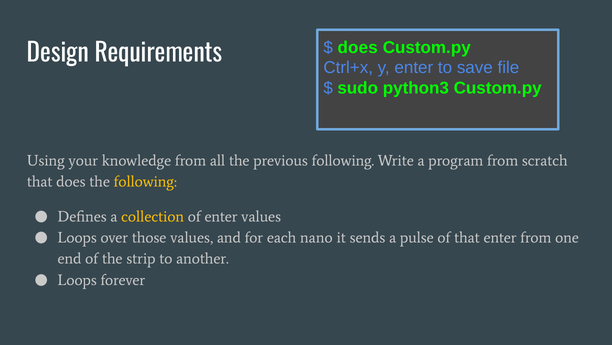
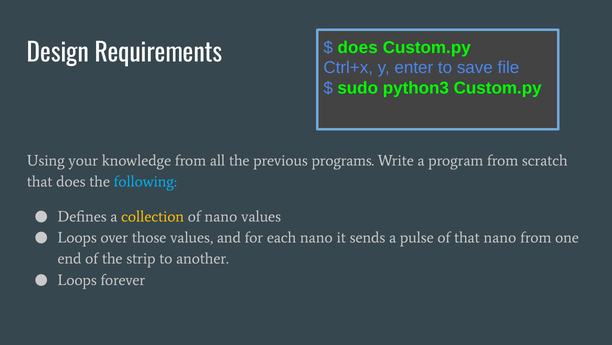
previous following: following -> programs
following at (145, 181) colour: yellow -> light blue
of enter: enter -> nano
that enter: enter -> nano
